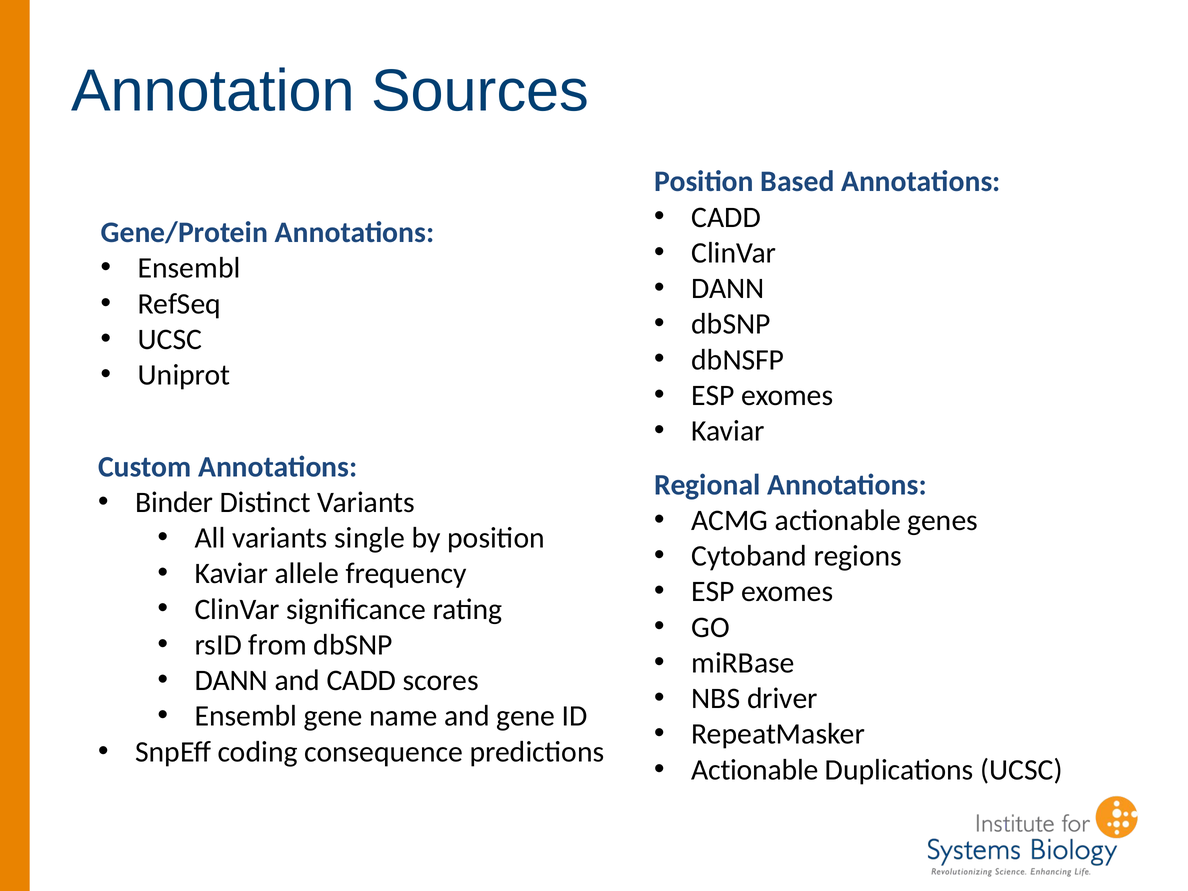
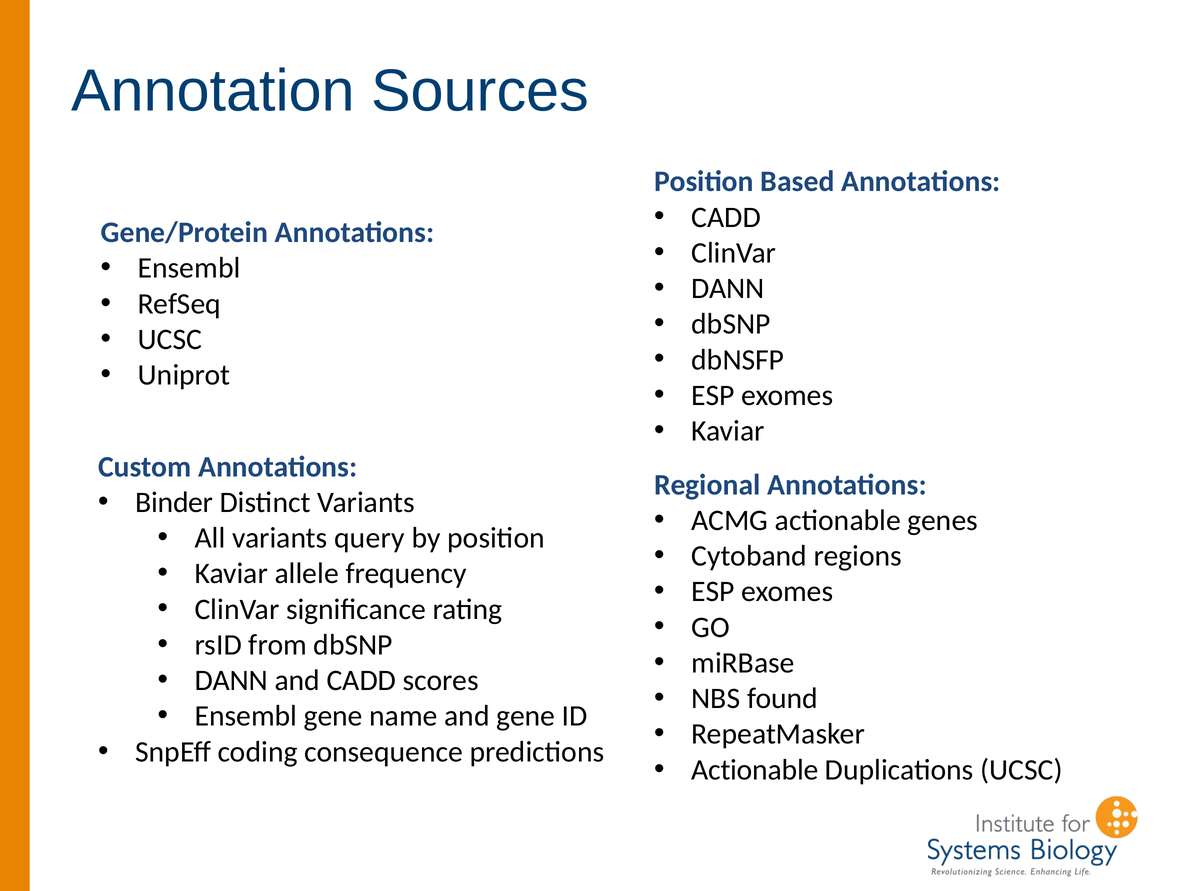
single: single -> query
driver: driver -> found
